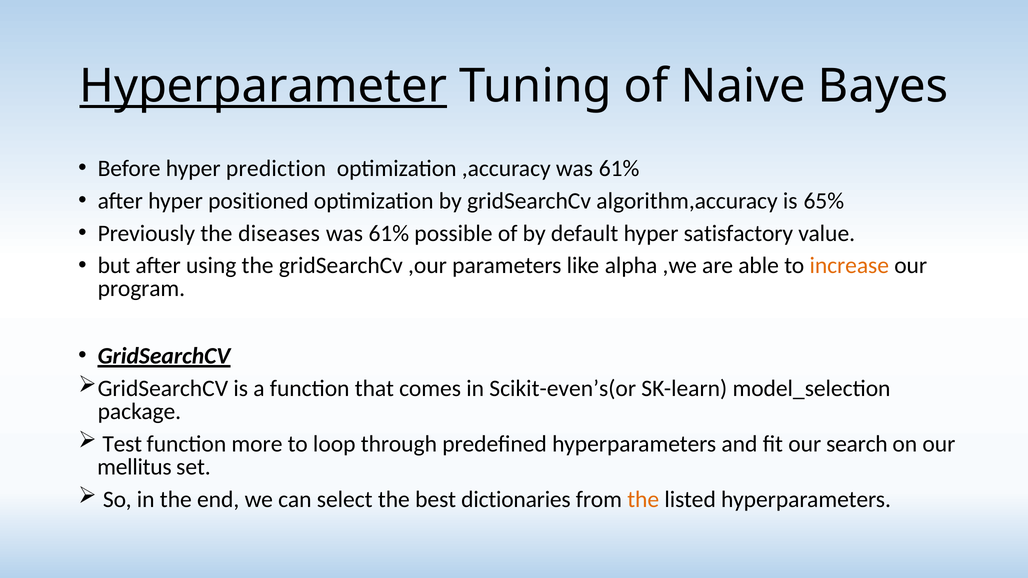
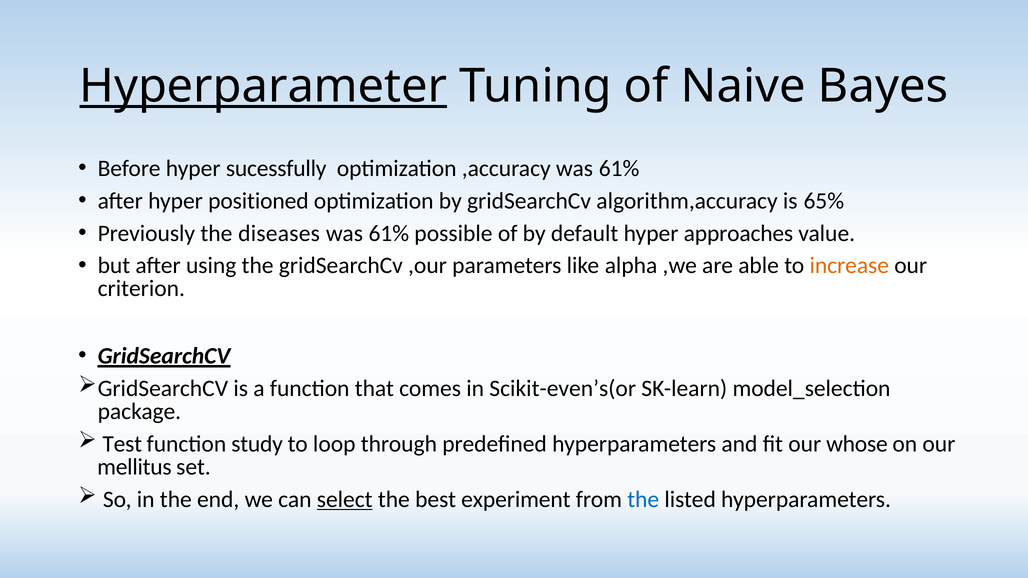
prediction: prediction -> sucessfully
satisfactory: satisfactory -> approaches
program: program -> criterion
more: more -> study
search: search -> whose
select underline: none -> present
dictionaries: dictionaries -> experiment
the at (643, 500) colour: orange -> blue
